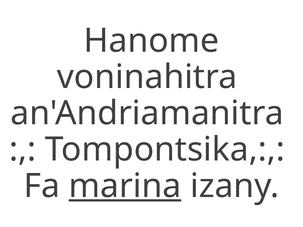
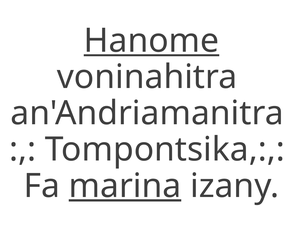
Hanome underline: none -> present
